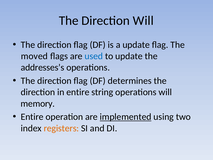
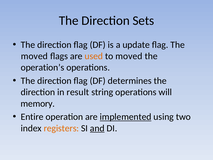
Direction Will: Will -> Sets
used colour: blue -> orange
to update: update -> moved
addresses’s: addresses’s -> operation’s
in entire: entire -> result
and underline: none -> present
